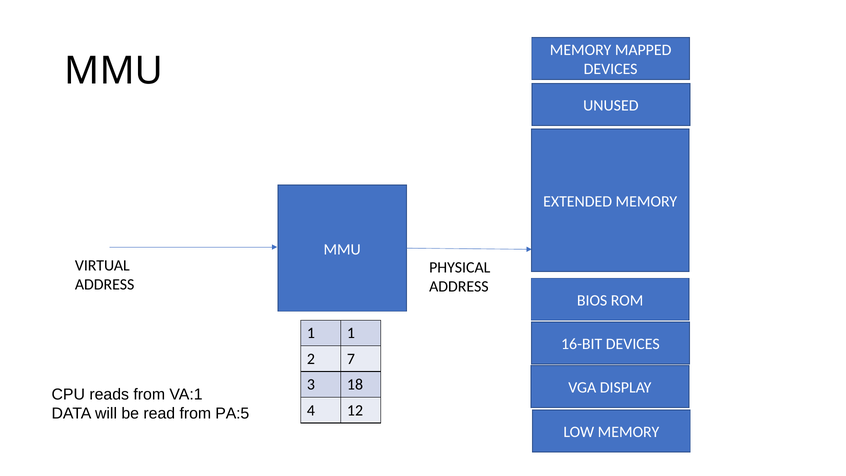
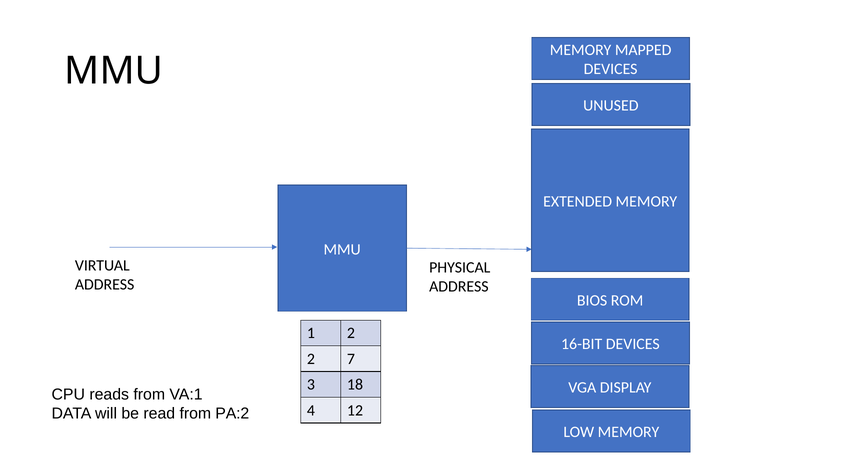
1 1: 1 -> 2
PA:5: PA:5 -> PA:2
